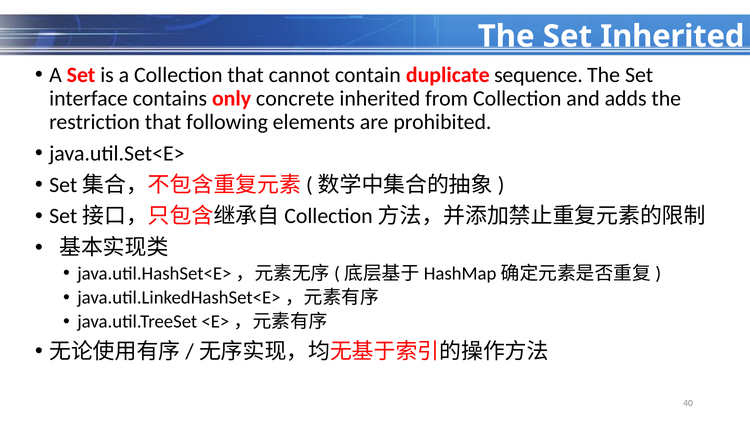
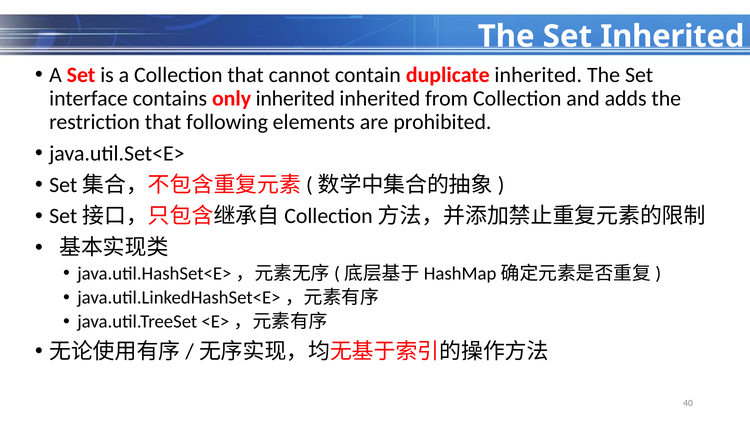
duplicate sequence: sequence -> inherited
only concrete: concrete -> inherited
